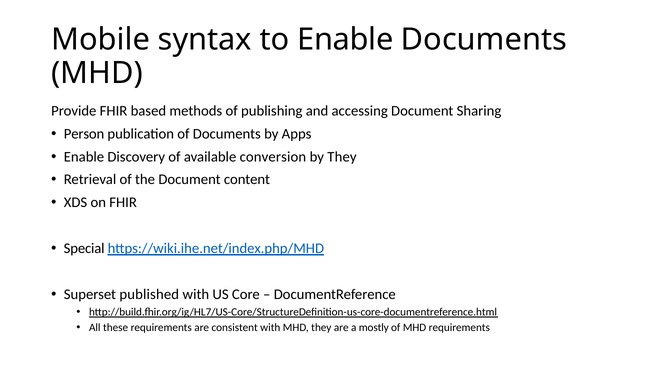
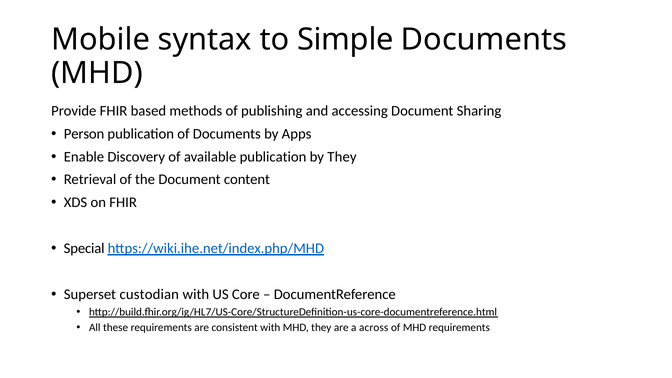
to Enable: Enable -> Simple
available conversion: conversion -> publication
published: published -> custodian
mostly: mostly -> across
